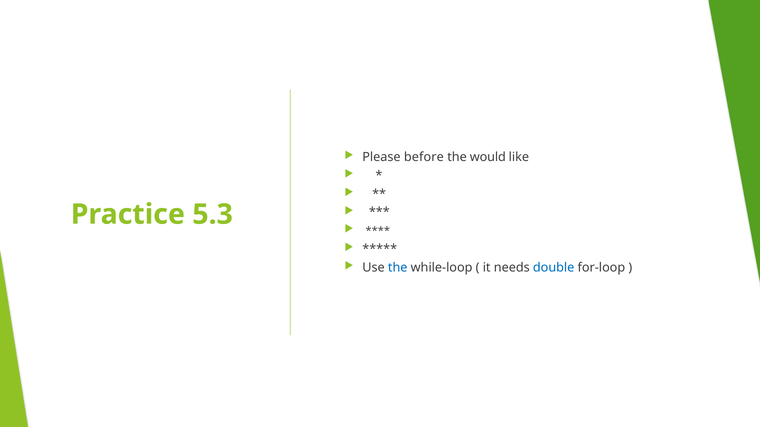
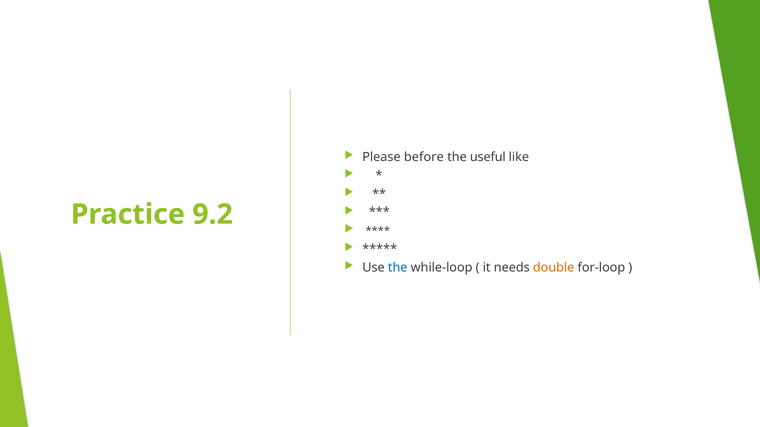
would: would -> useful
5.3: 5.3 -> 9.2
double colour: blue -> orange
